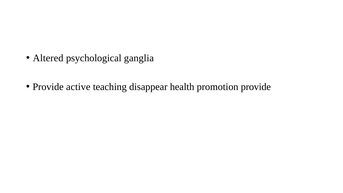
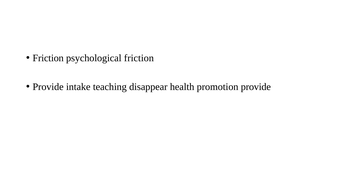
Altered at (48, 58): Altered -> Friction
psychological ganglia: ganglia -> friction
active: active -> intake
